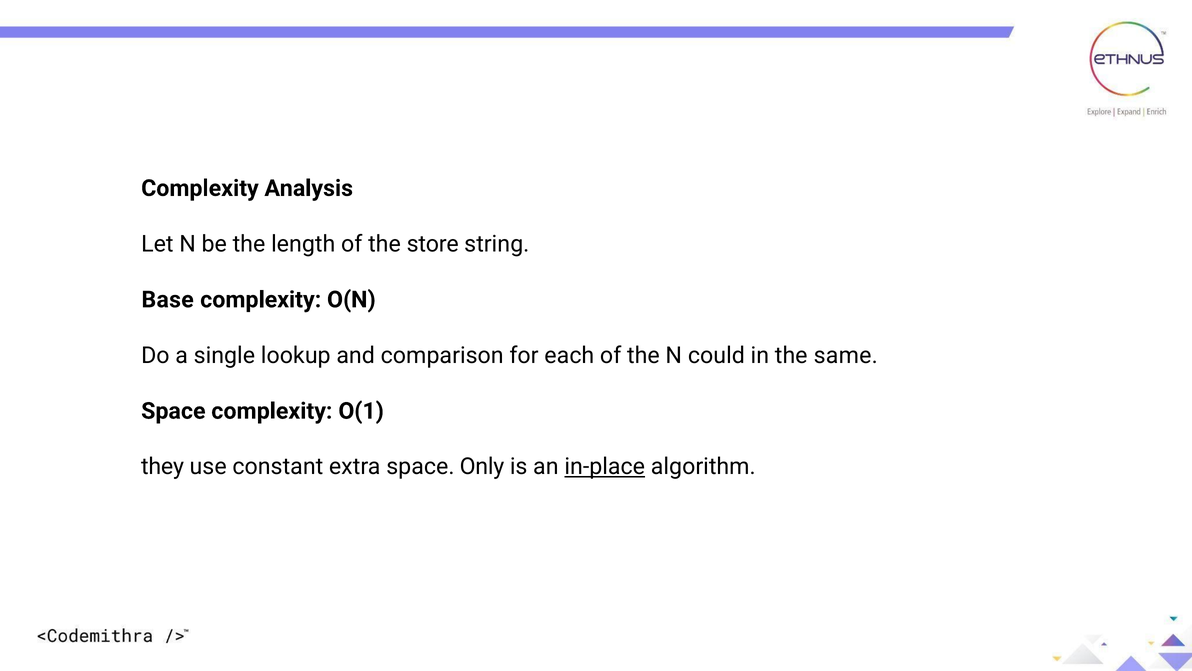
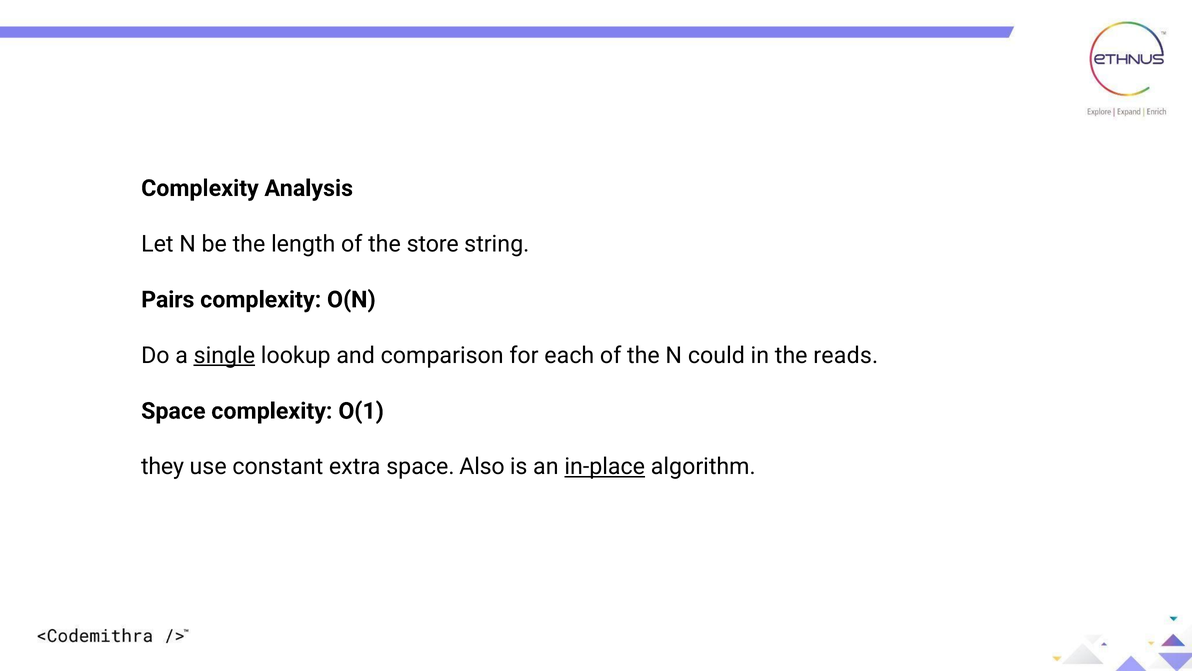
Base: Base -> Pairs
single underline: none -> present
same: same -> reads
Only: Only -> Also
